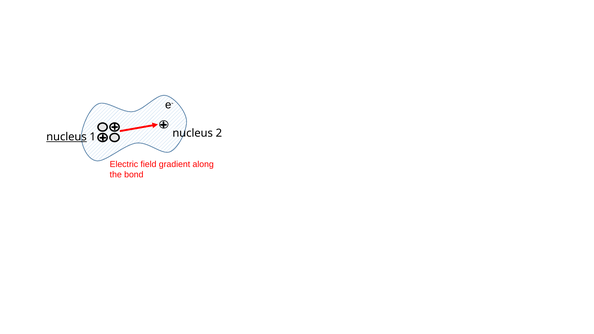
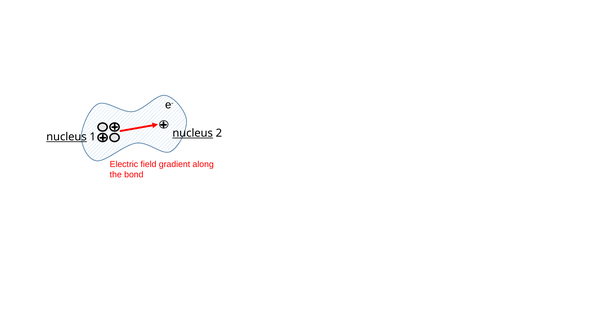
nucleus at (193, 133) underline: none -> present
